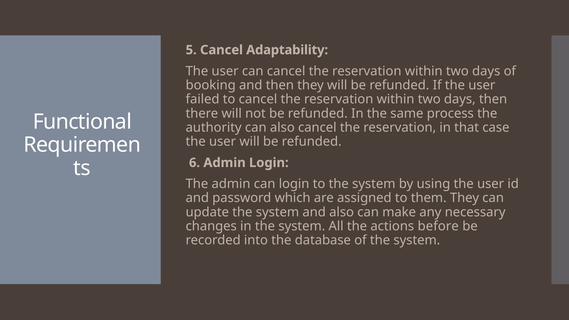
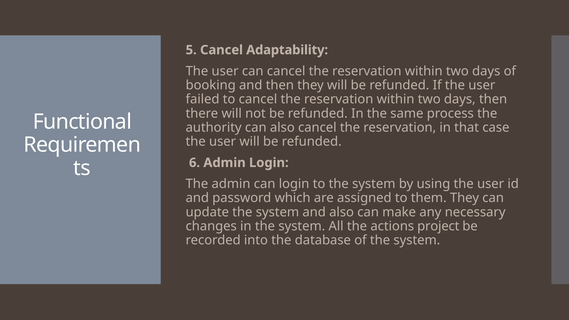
before: before -> project
